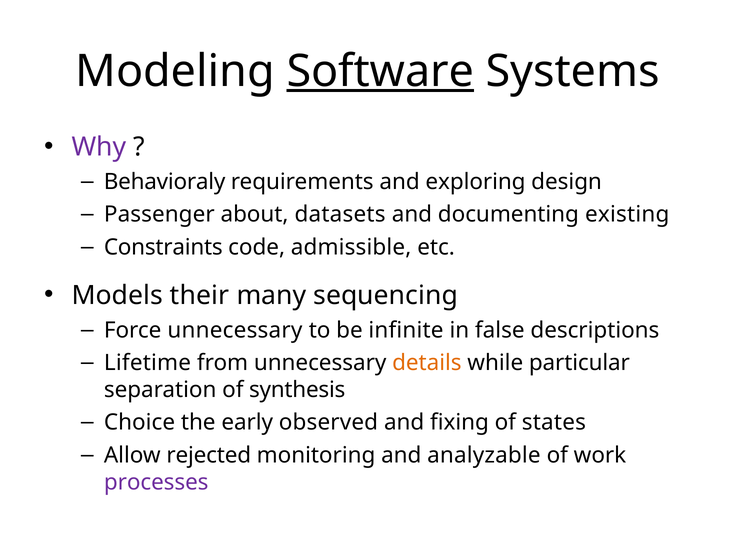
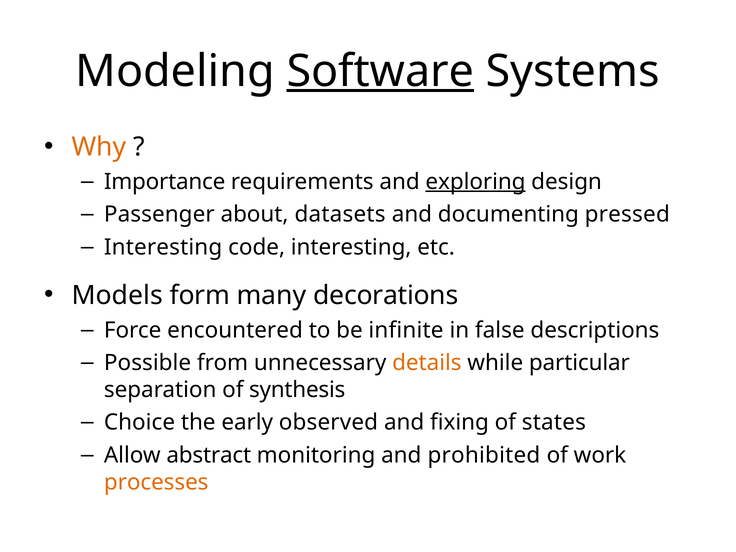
Why colour: purple -> orange
Behavioraly: Behavioraly -> Importance
exploring underline: none -> present
existing: existing -> pressed
Constraints at (163, 247): Constraints -> Interesting
code admissible: admissible -> interesting
their: their -> form
sequencing: sequencing -> decorations
Force unnecessary: unnecessary -> encountered
Lifetime: Lifetime -> Possible
rejected: rejected -> abstract
analyzable: analyzable -> prohibited
processes colour: purple -> orange
